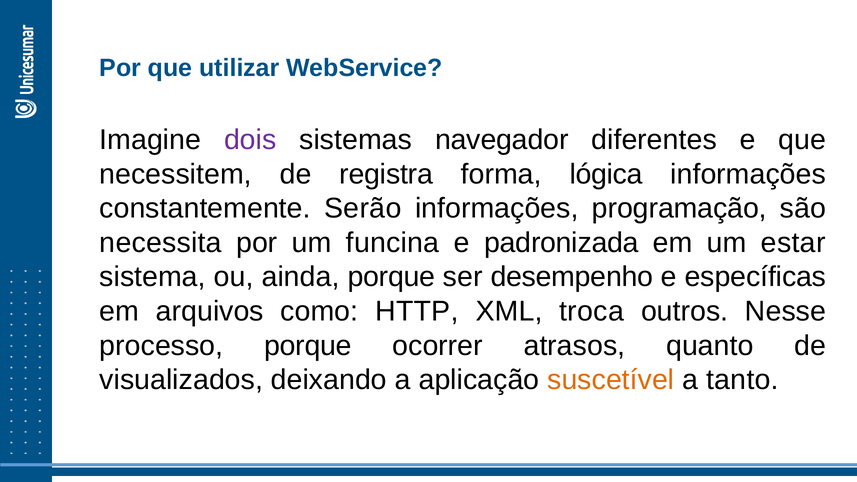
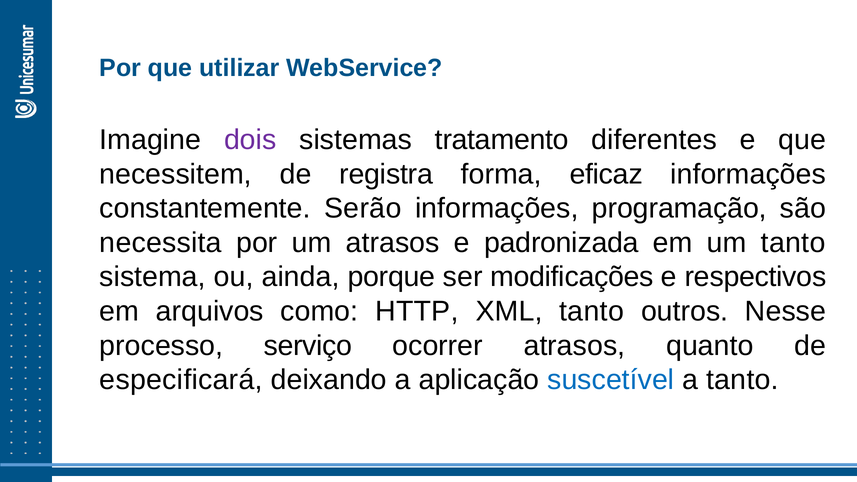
navegador: navegador -> tratamento
lógica: lógica -> eficaz
um funcina: funcina -> atrasos
um estar: estar -> tanto
desempenho: desempenho -> modificações
específicas: específicas -> respectivos
XML troca: troca -> tanto
processo porque: porque -> serviço
visualizados: visualizados -> especificará
suscetível colour: orange -> blue
